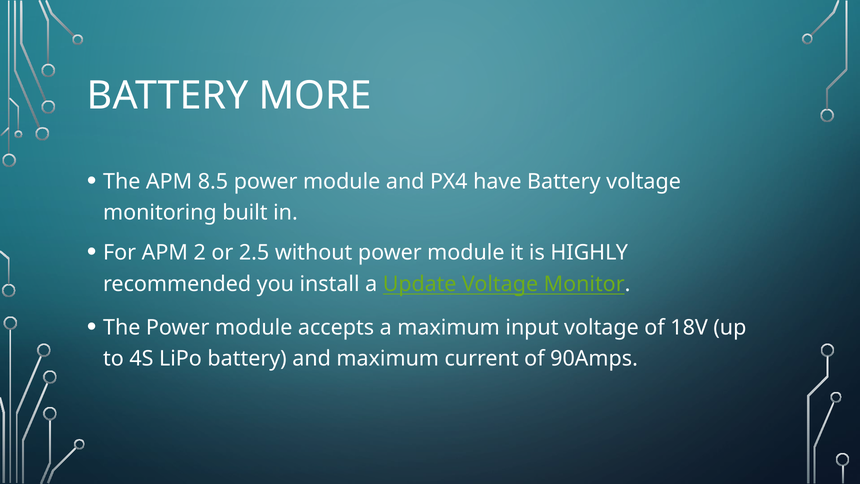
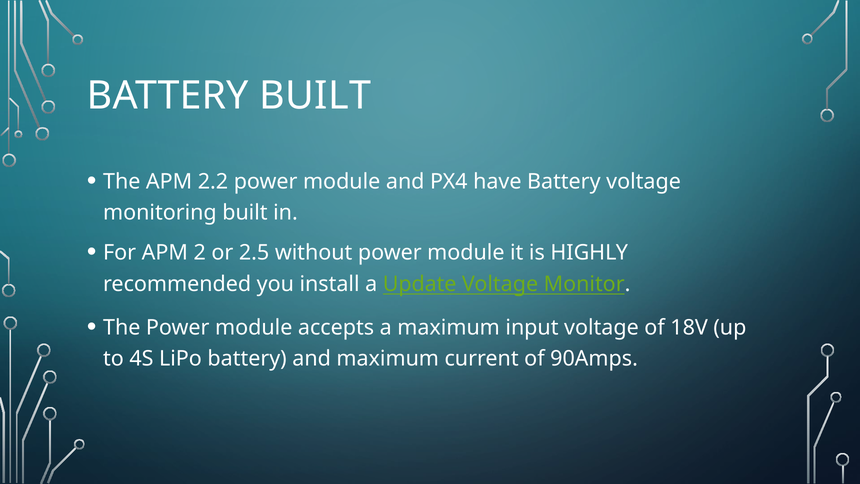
BATTERY MORE: MORE -> BUILT
8.5: 8.5 -> 2.2
